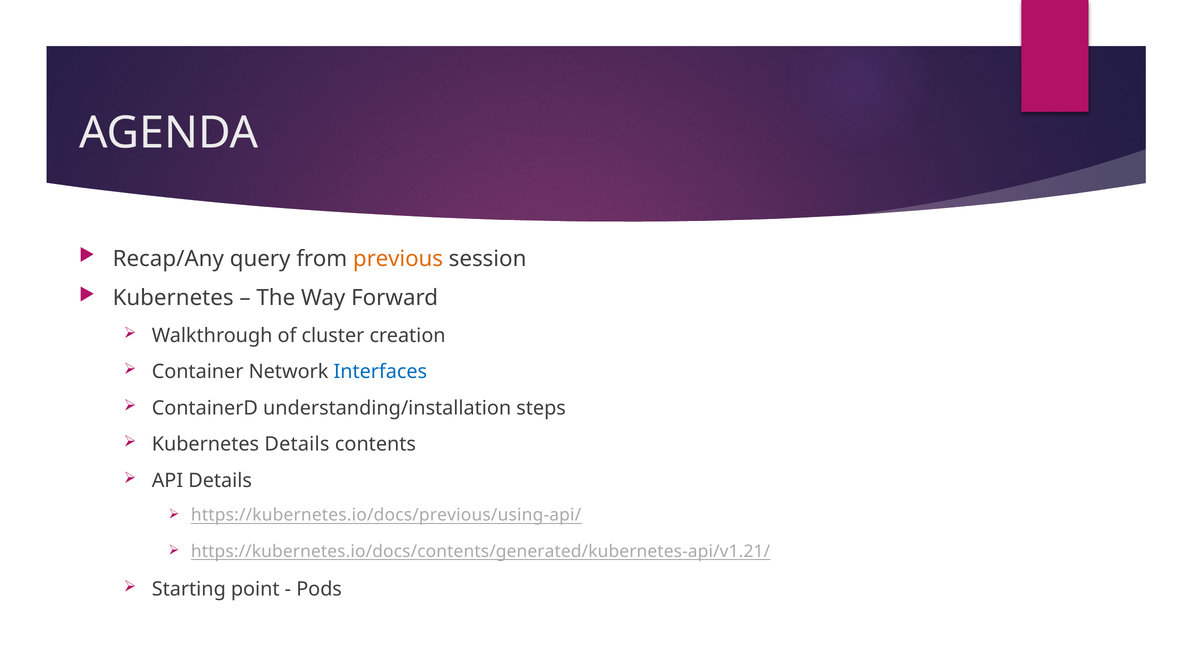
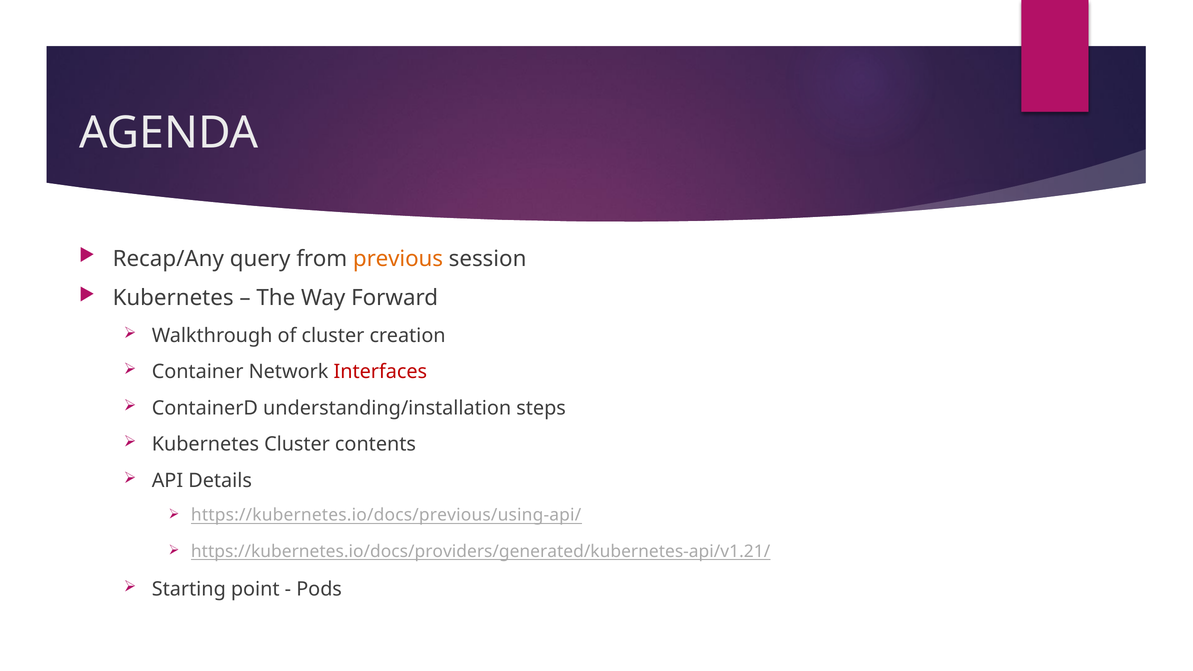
Interfaces colour: blue -> red
Kubernetes Details: Details -> Cluster
https://kubernetes.io/docs/contents/generated/kubernetes-api/v1.21/: https://kubernetes.io/docs/contents/generated/kubernetes-api/v1.21/ -> https://kubernetes.io/docs/providers/generated/kubernetes-api/v1.21/
